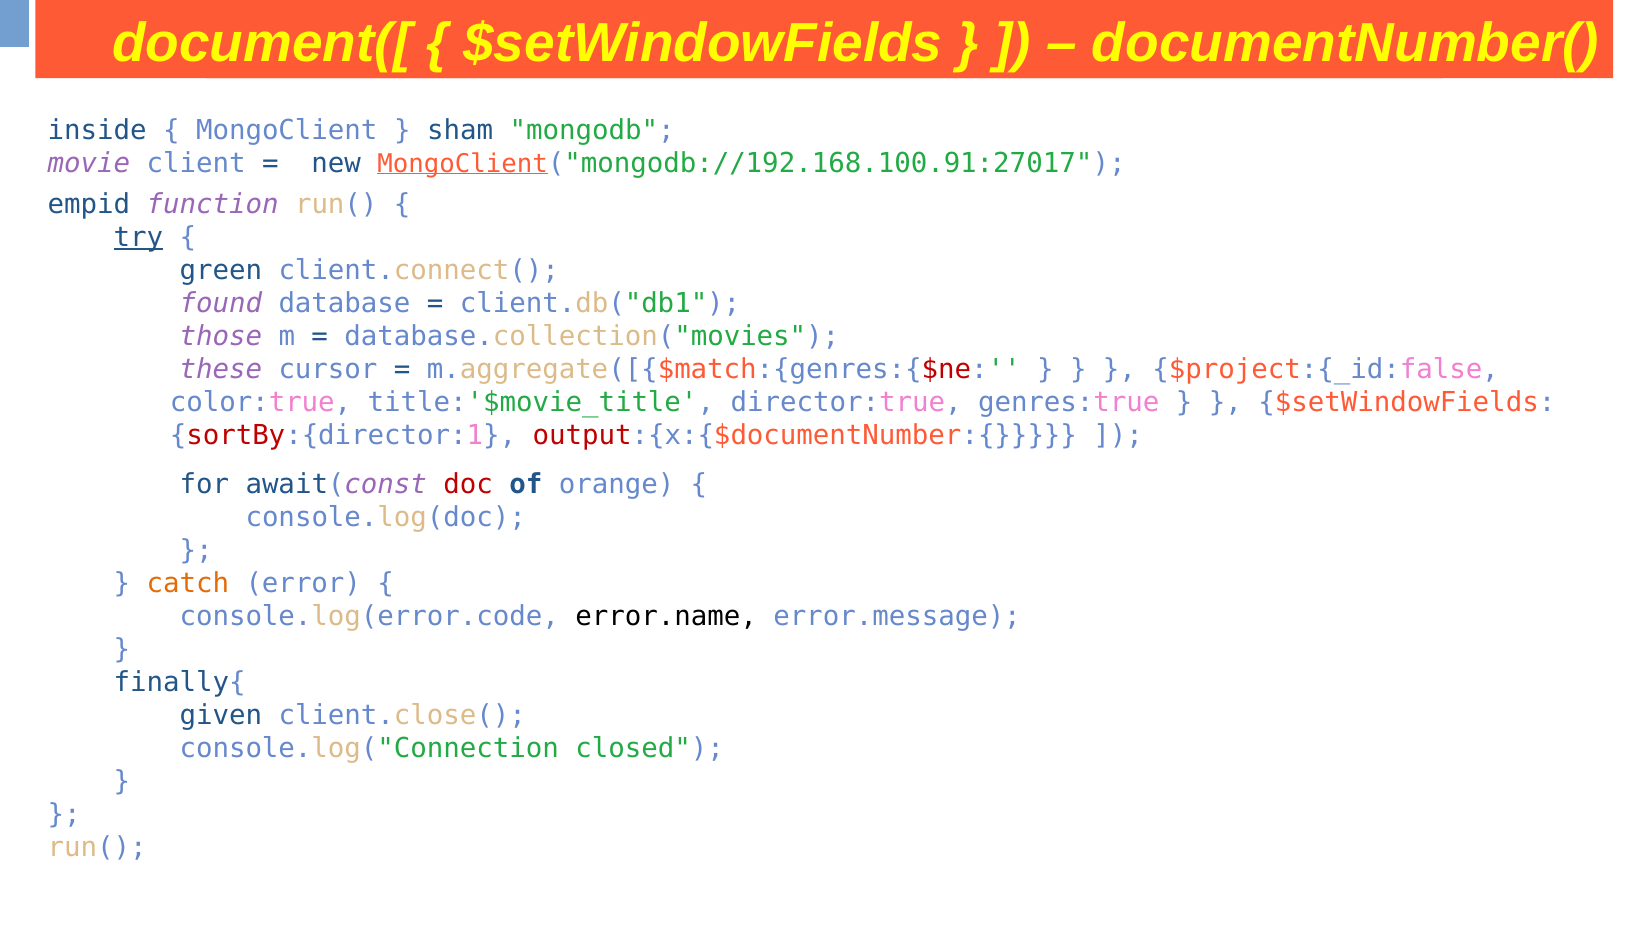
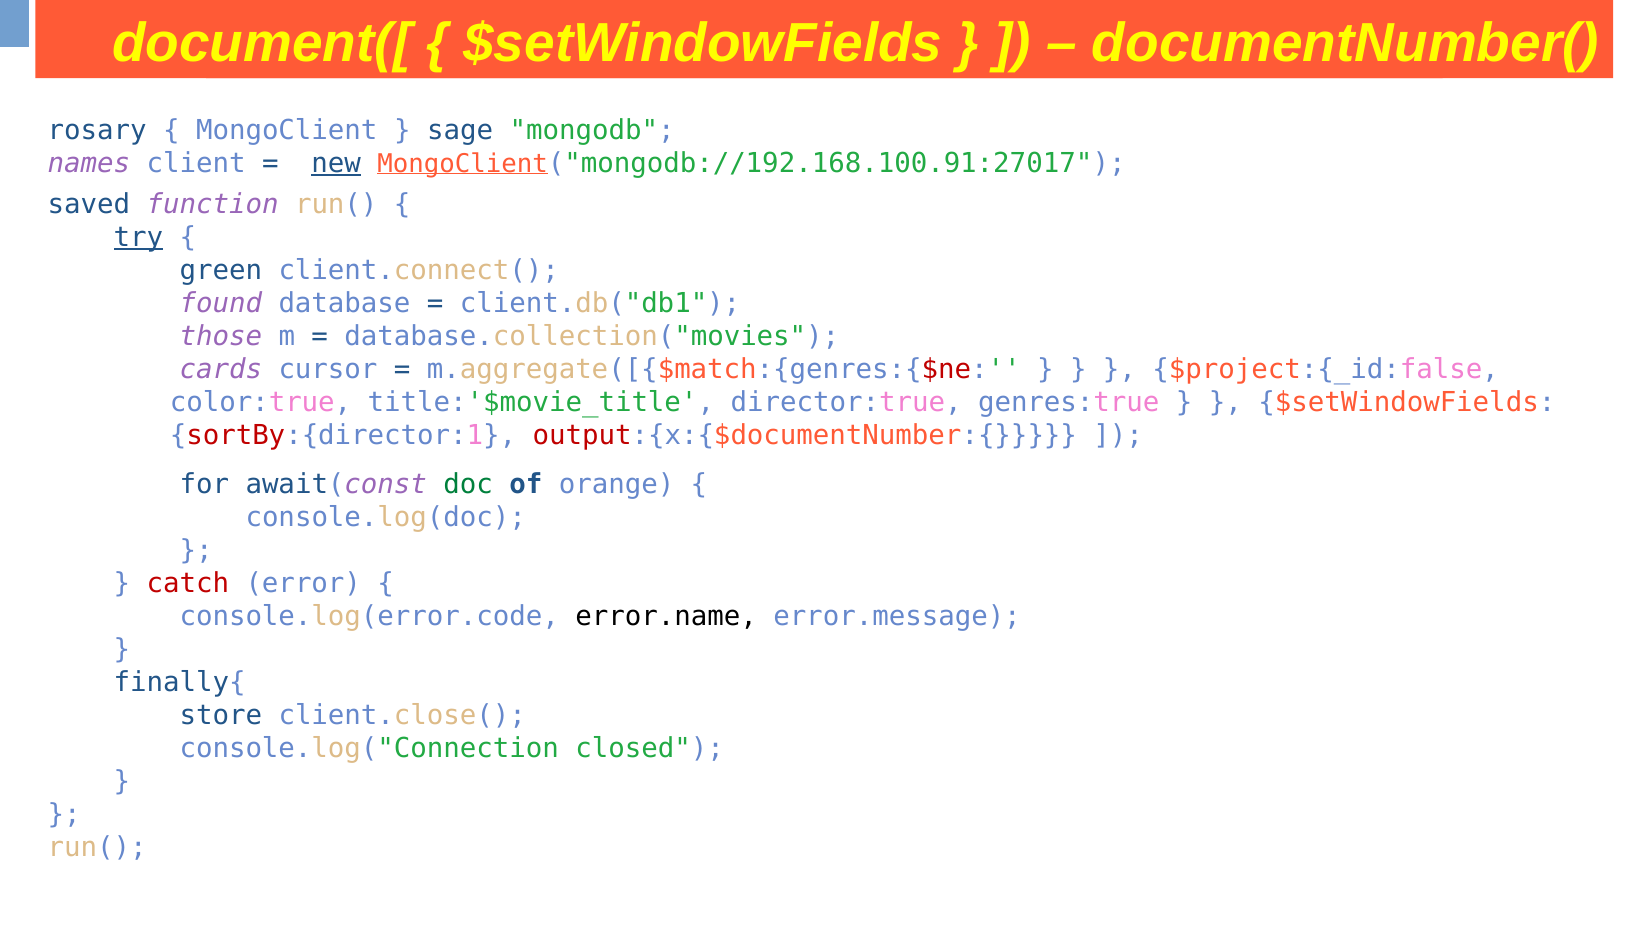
inside: inside -> rosary
sham: sham -> sage
movie: movie -> names
new underline: none -> present
empid: empid -> saved
these: these -> cards
doc colour: red -> green
catch colour: orange -> red
given: given -> store
